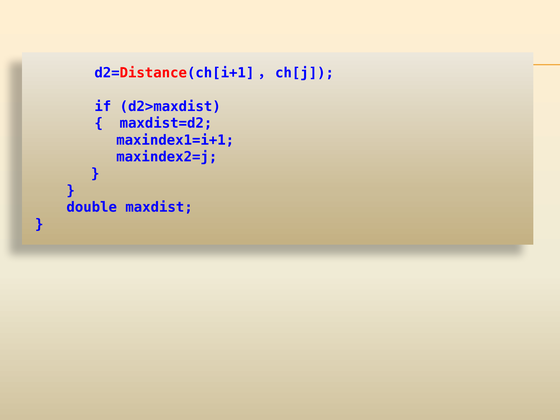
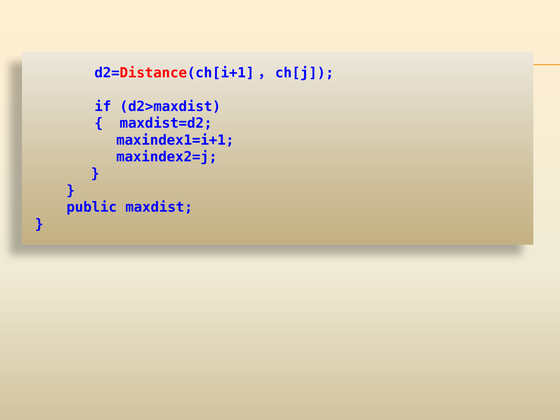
double: double -> public
